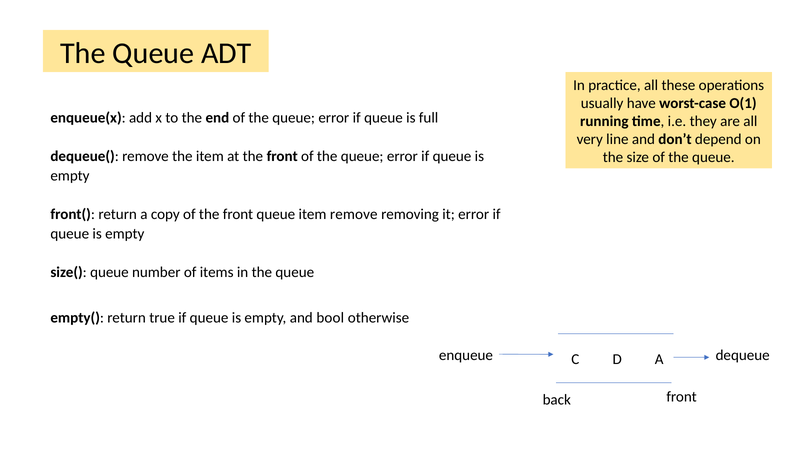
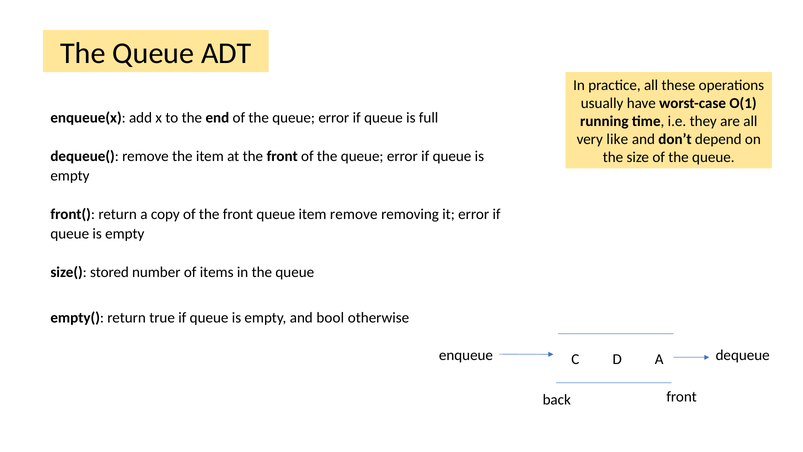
line: line -> like
size( queue: queue -> stored
